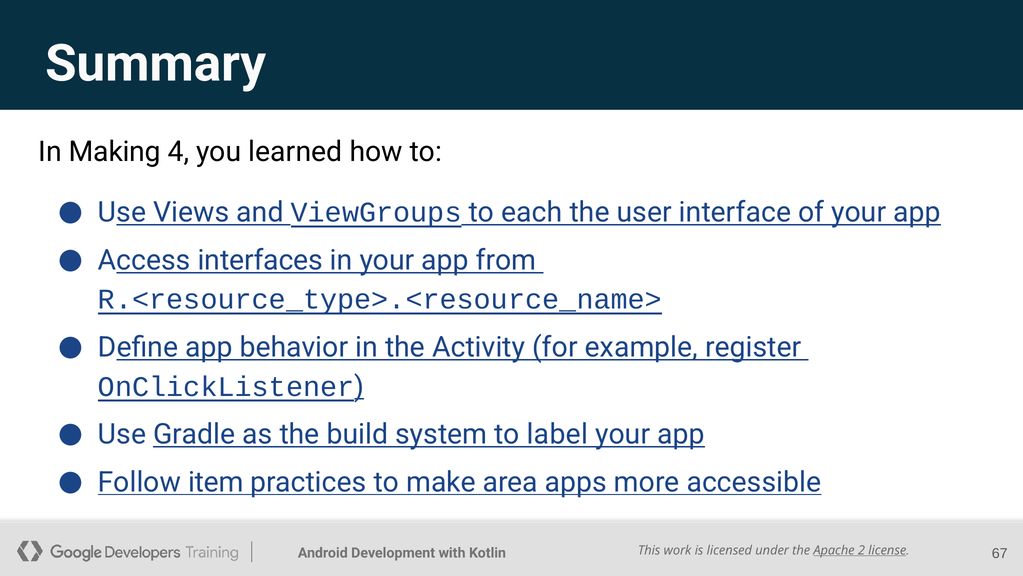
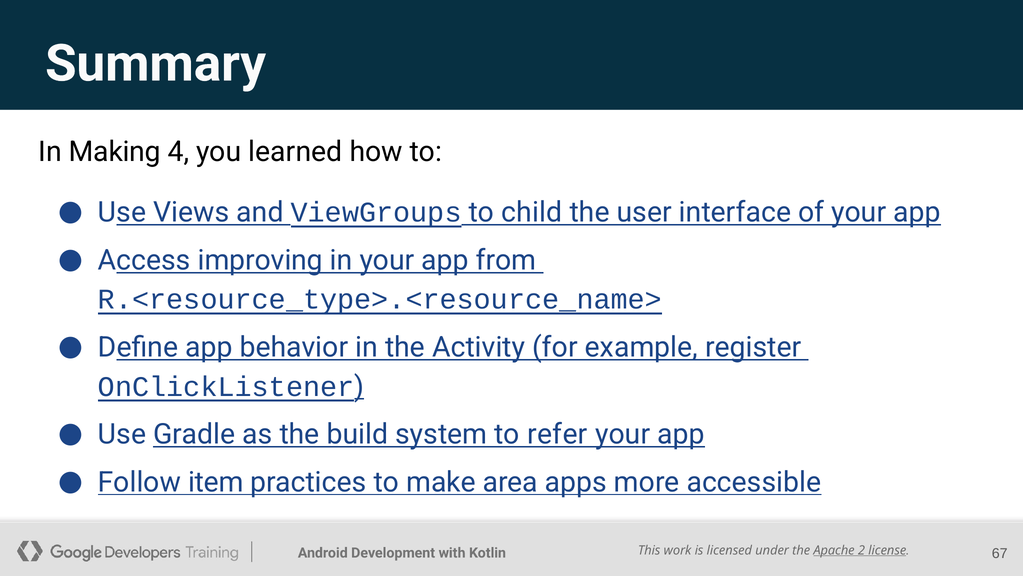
each: each -> child
interfaces: interfaces -> improving
label: label -> refer
